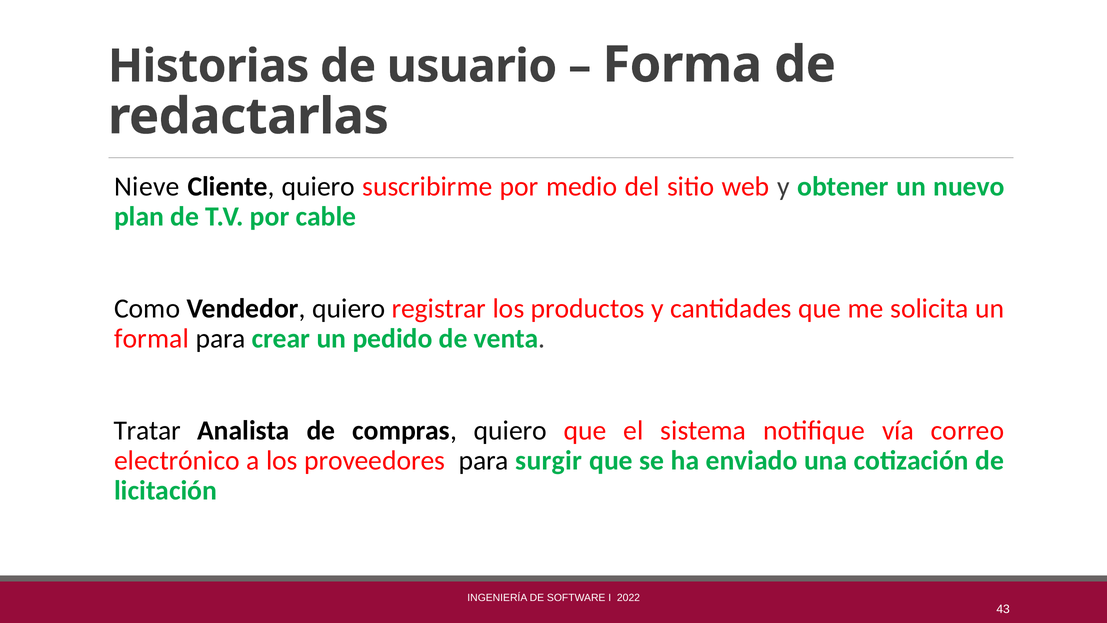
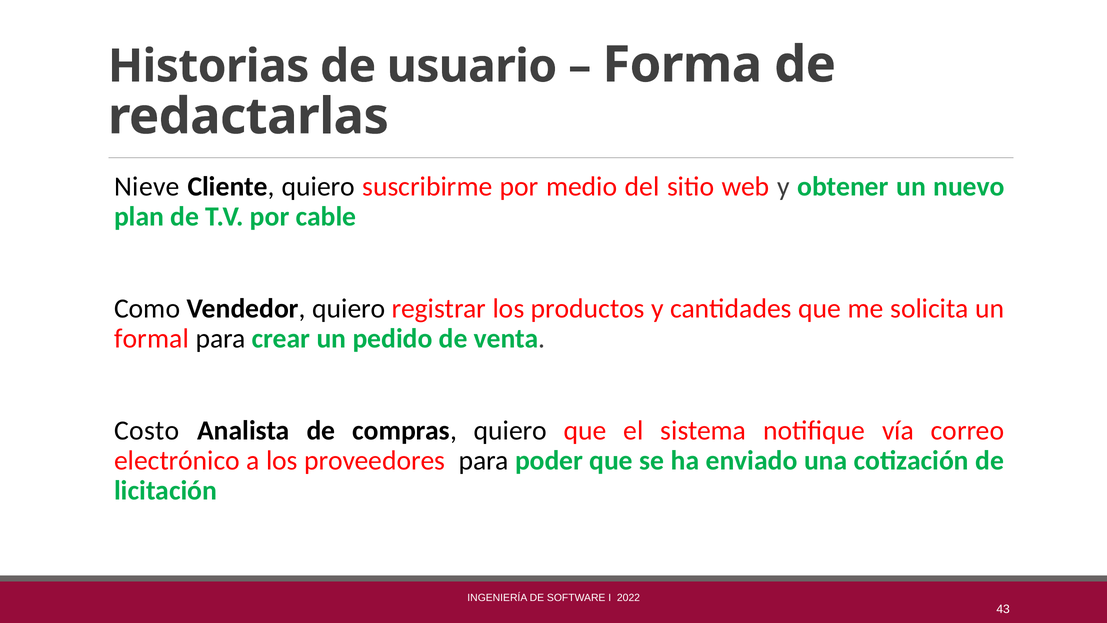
Tratar: Tratar -> Costo
surgir: surgir -> poder
